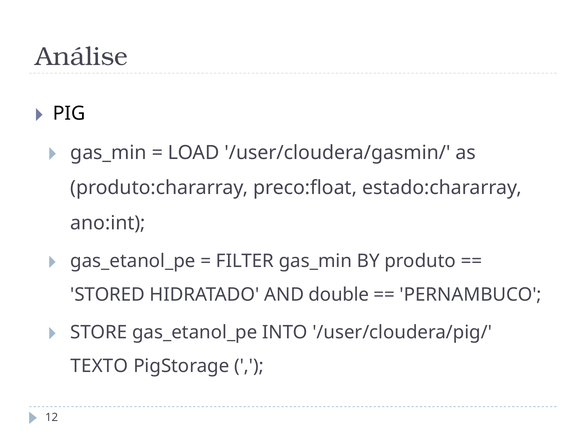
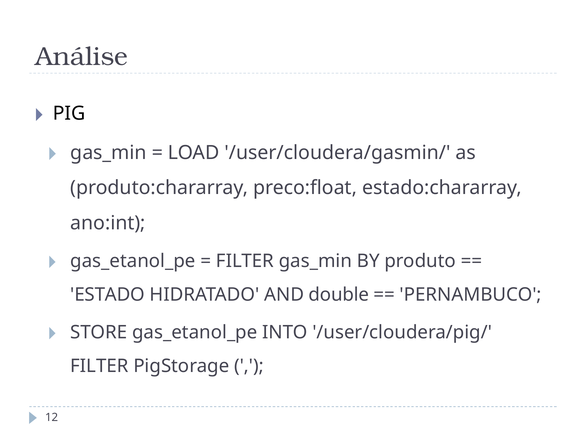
STORED: STORED -> ESTADO
TEXTO at (99, 366): TEXTO -> FILTER
